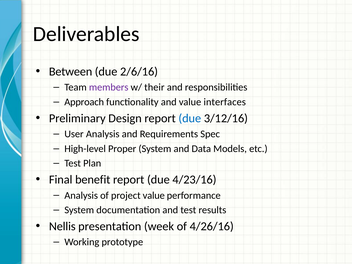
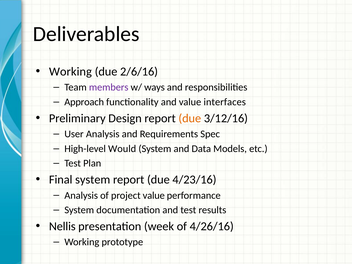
Between at (71, 72): Between -> Working
their: their -> ways
due at (190, 118) colour: blue -> orange
Proper: Proper -> Would
Final benefit: benefit -> system
